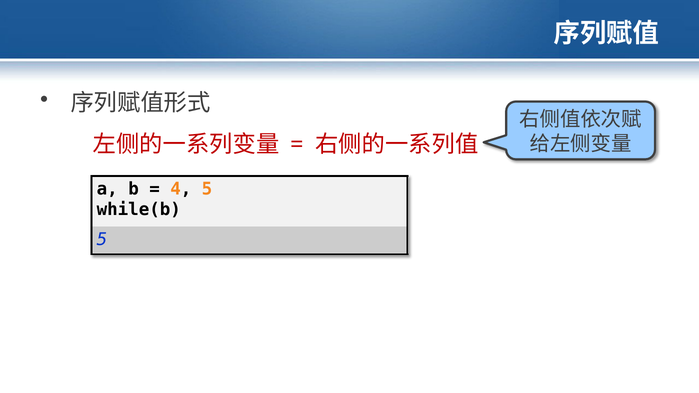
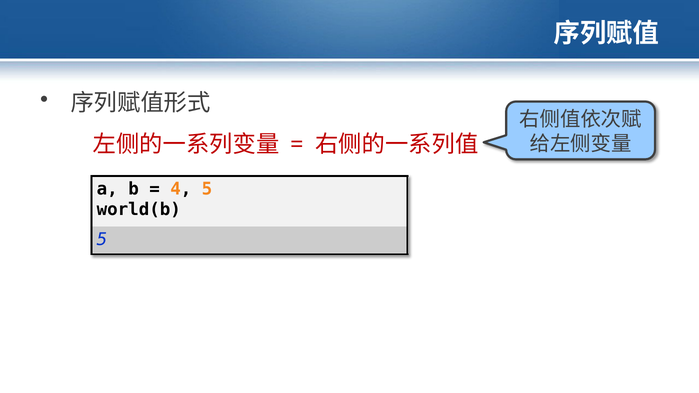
while(b: while(b -> world(b
